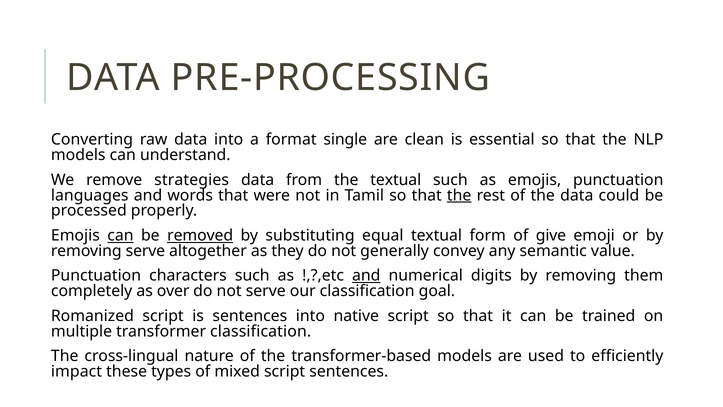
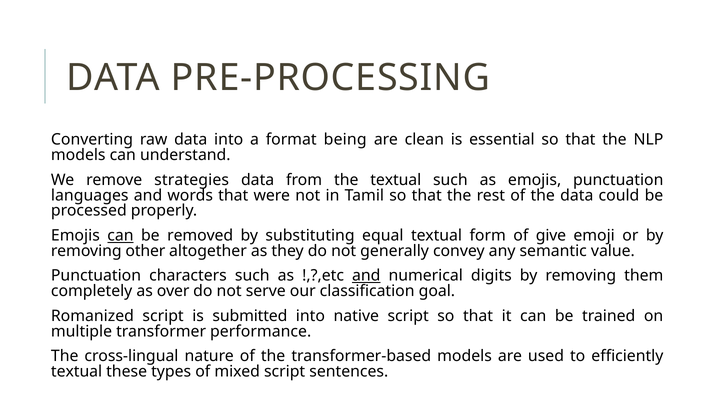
single: single -> being
the at (459, 195) underline: present -> none
removed underline: present -> none
removing serve: serve -> other
is sentences: sentences -> submitted
transformer classification: classification -> performance
impact at (77, 371): impact -> textual
